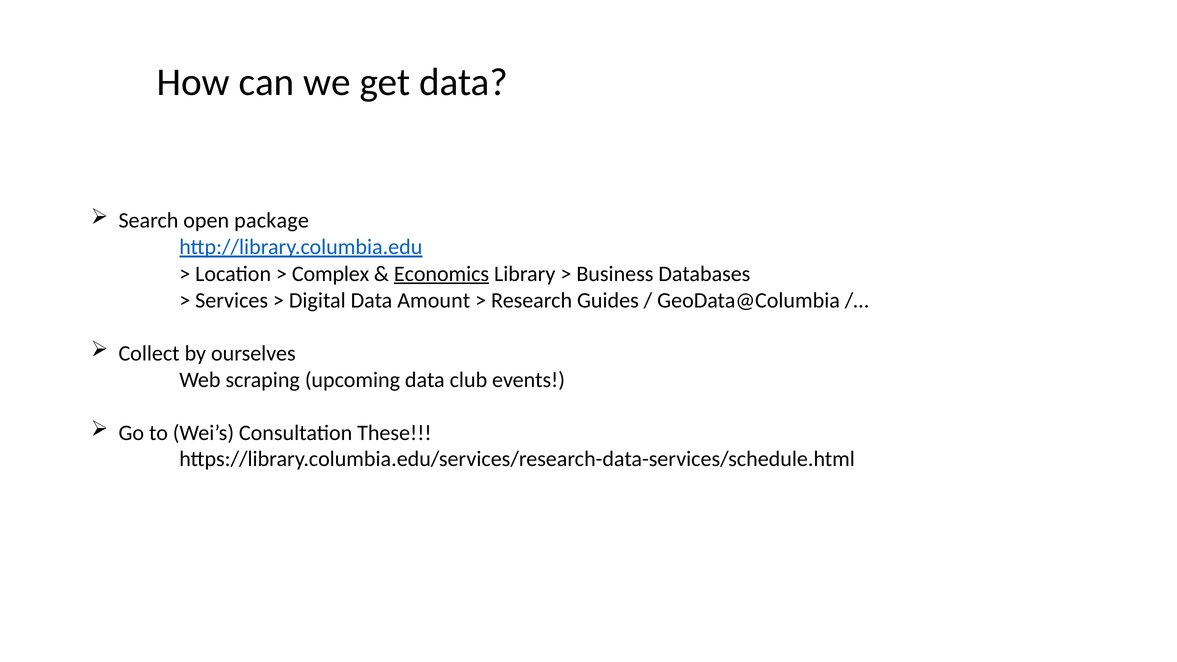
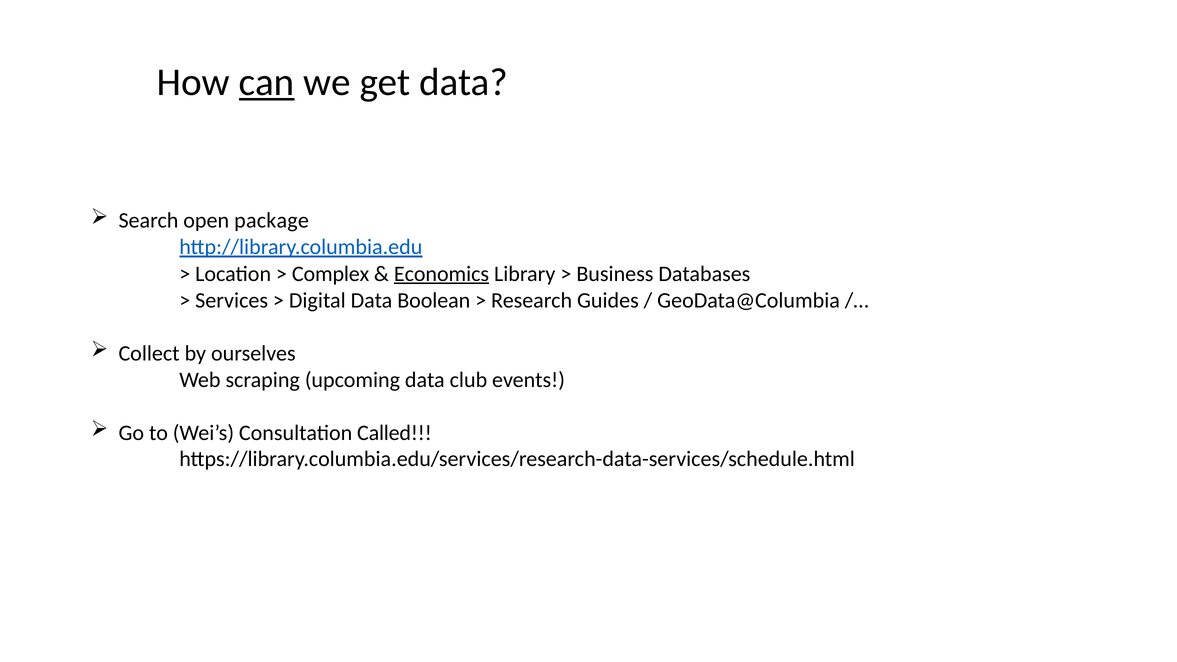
can underline: none -> present
Amount: Amount -> Boolean
These: These -> Called
